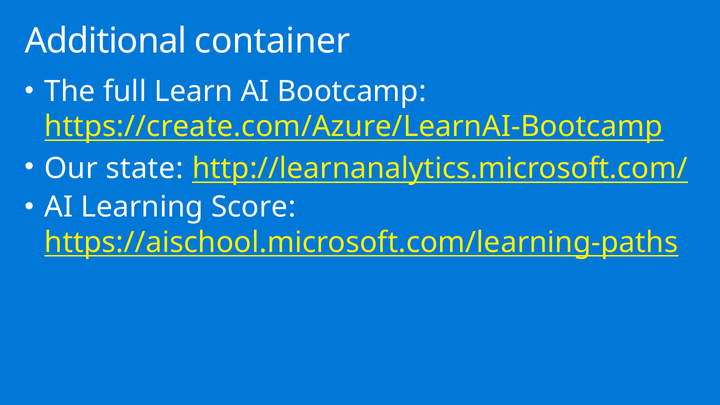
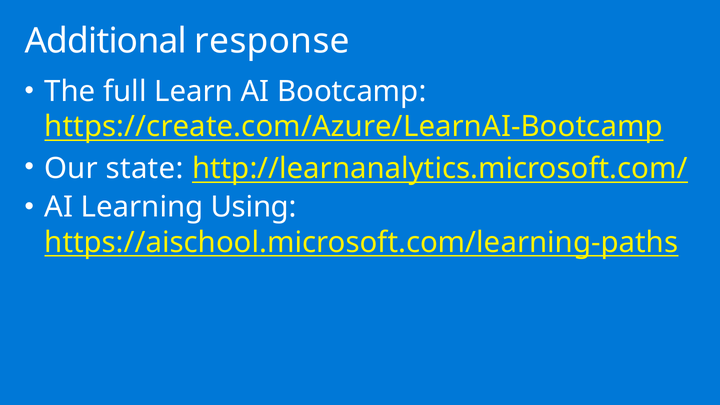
container: container -> response
Score: Score -> Using
